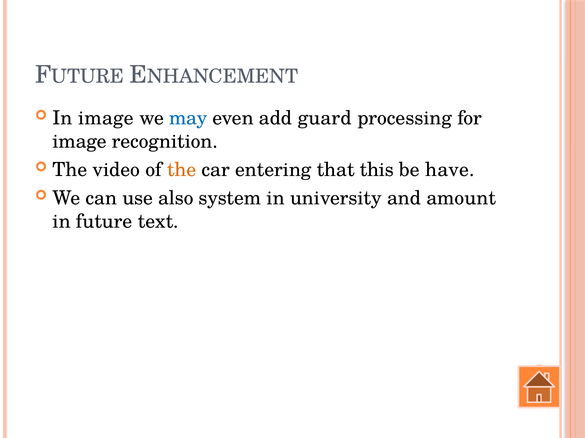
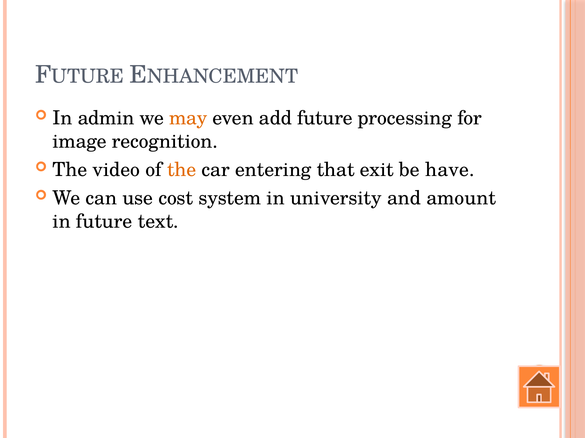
In image: image -> admin
may colour: blue -> orange
add guard: guard -> future
this: this -> exit
also: also -> cost
